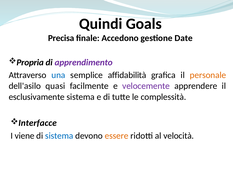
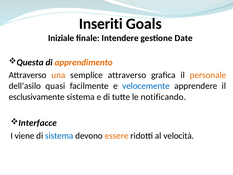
Quindi: Quindi -> Inseriti
Precisa: Precisa -> Iniziale
Accedono: Accedono -> Intendere
Propria: Propria -> Questa
apprendimento colour: purple -> orange
una colour: blue -> orange
semplice affidabilità: affidabilità -> attraverso
velocemente colour: purple -> blue
complessità: complessità -> notificando
